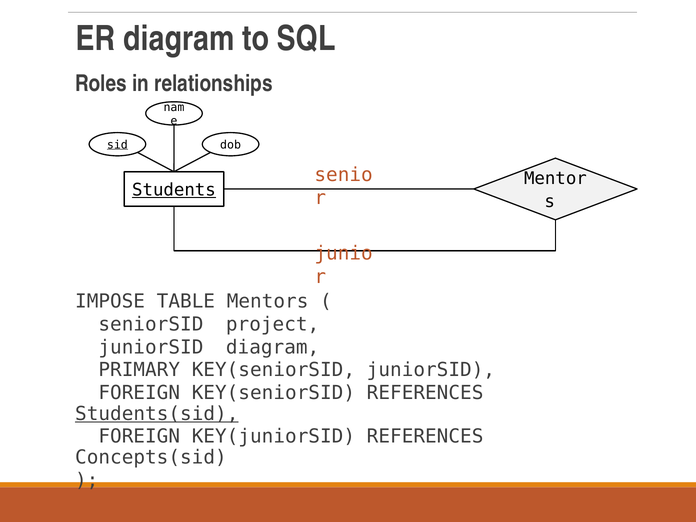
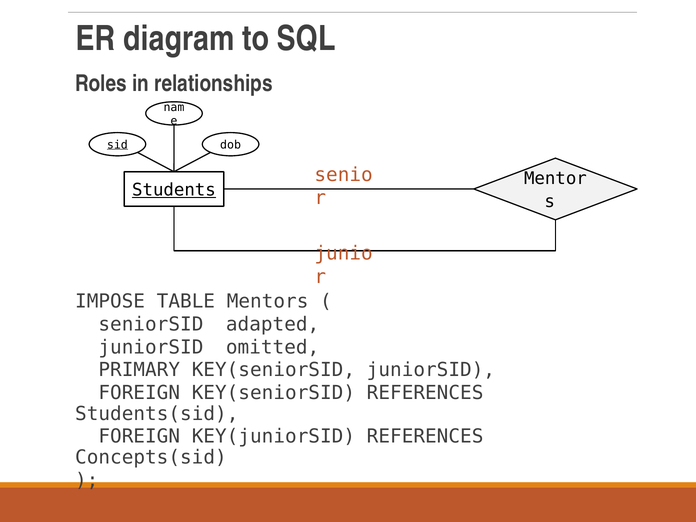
project: project -> adapted
juniorSID diagram: diagram -> omitted
Students(sid underline: present -> none
